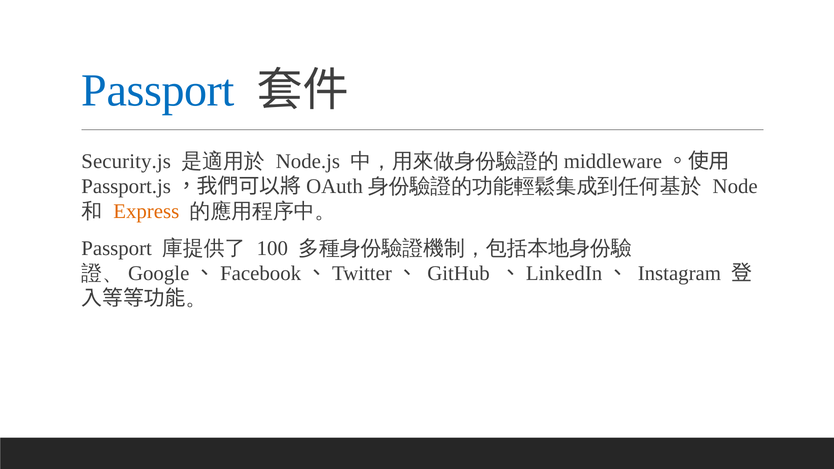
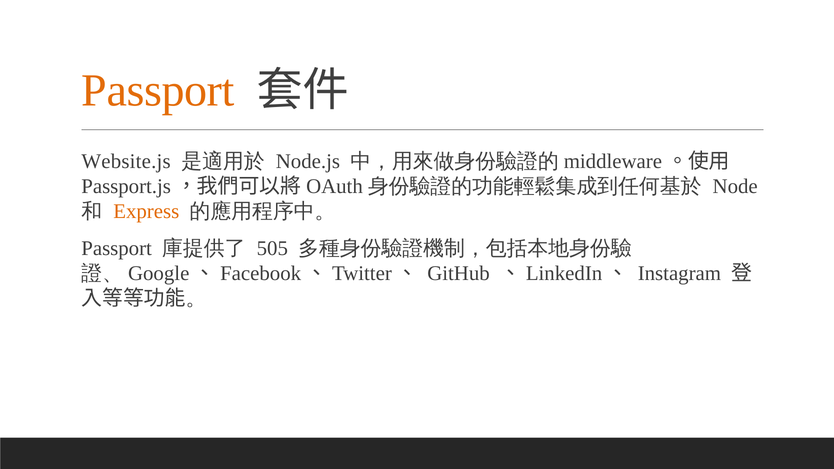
Passport at (158, 91) colour: blue -> orange
Security.js: Security.js -> Website.js
100: 100 -> 505
